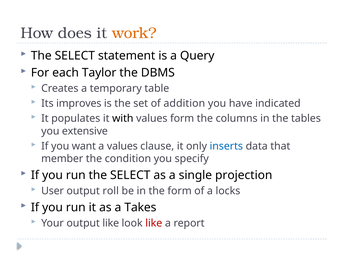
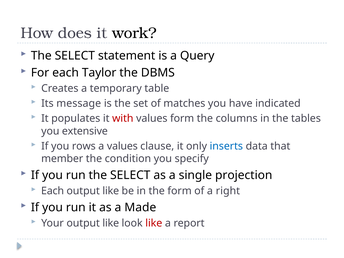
work colour: orange -> black
improves: improves -> message
addition: addition -> matches
with colour: black -> red
want: want -> rows
User at (53, 191): User -> Each
roll at (111, 191): roll -> like
locks: locks -> right
Takes: Takes -> Made
